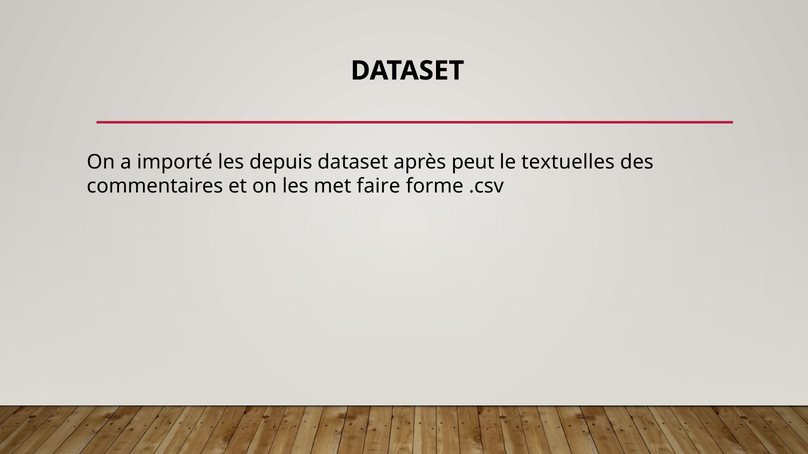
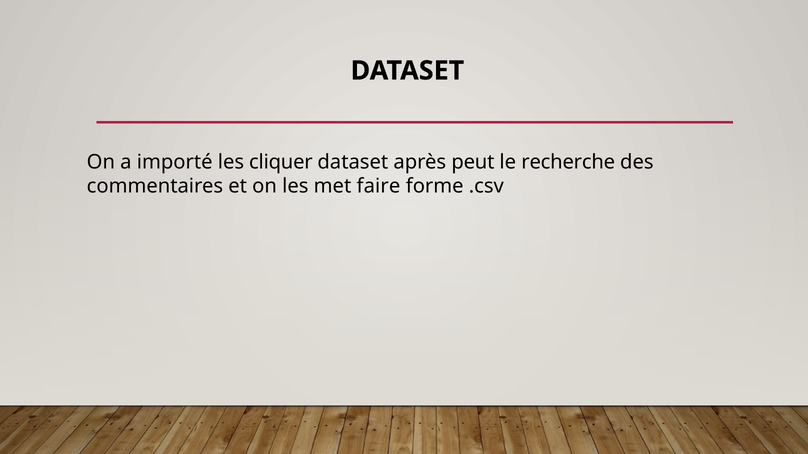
depuis: depuis -> cliquer
textuelles: textuelles -> recherche
